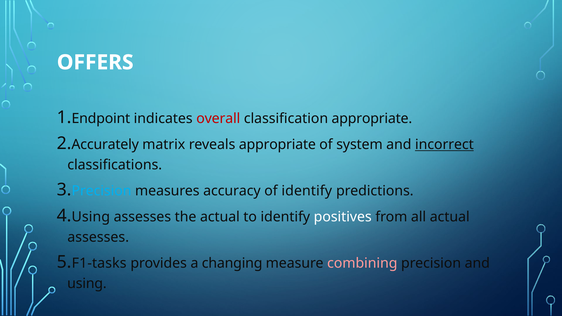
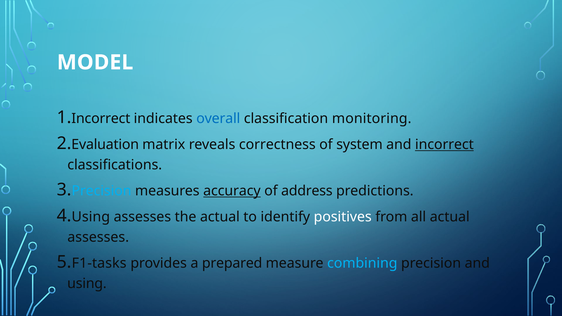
OFFERS: OFFERS -> MODEL
Endpoint at (101, 119): Endpoint -> Incorrect
overall colour: red -> blue
classification appropriate: appropriate -> monitoring
Accurately: Accurately -> Evaluation
reveals appropriate: appropriate -> correctness
accuracy underline: none -> present
of identify: identify -> address
changing: changing -> prepared
combining colour: pink -> light blue
